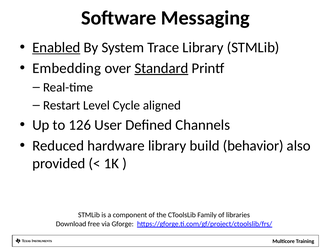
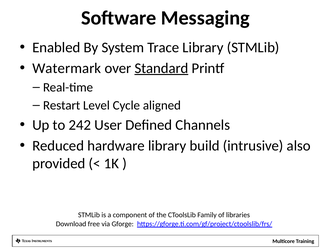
Enabled underline: present -> none
Embedding: Embedding -> Watermark
126: 126 -> 242
behavior: behavior -> intrusive
